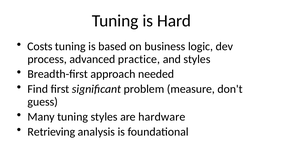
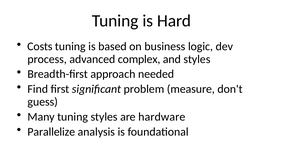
practice: practice -> complex
Retrieving: Retrieving -> Parallelize
